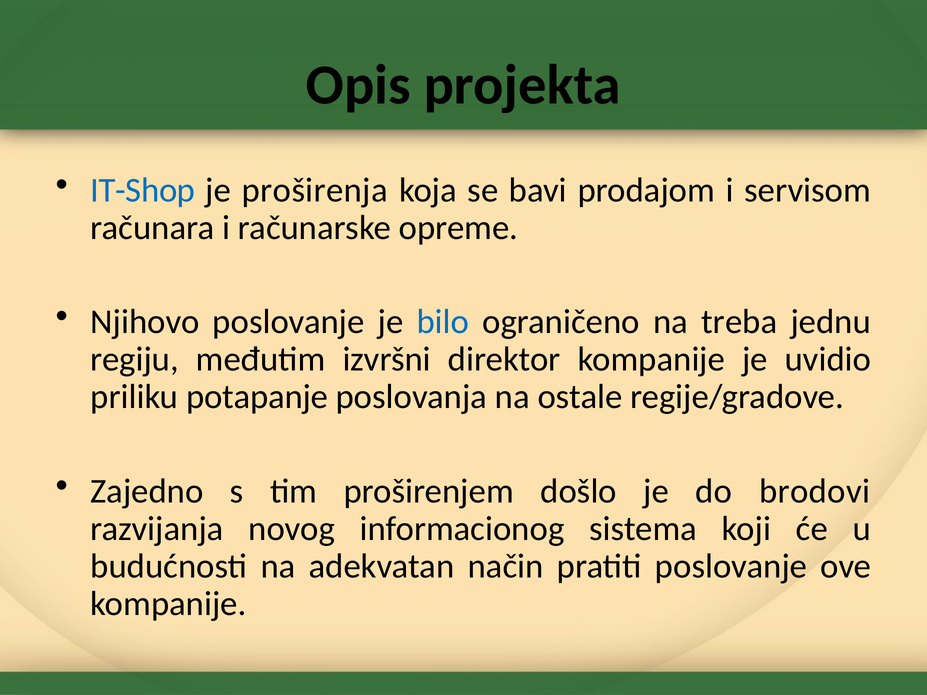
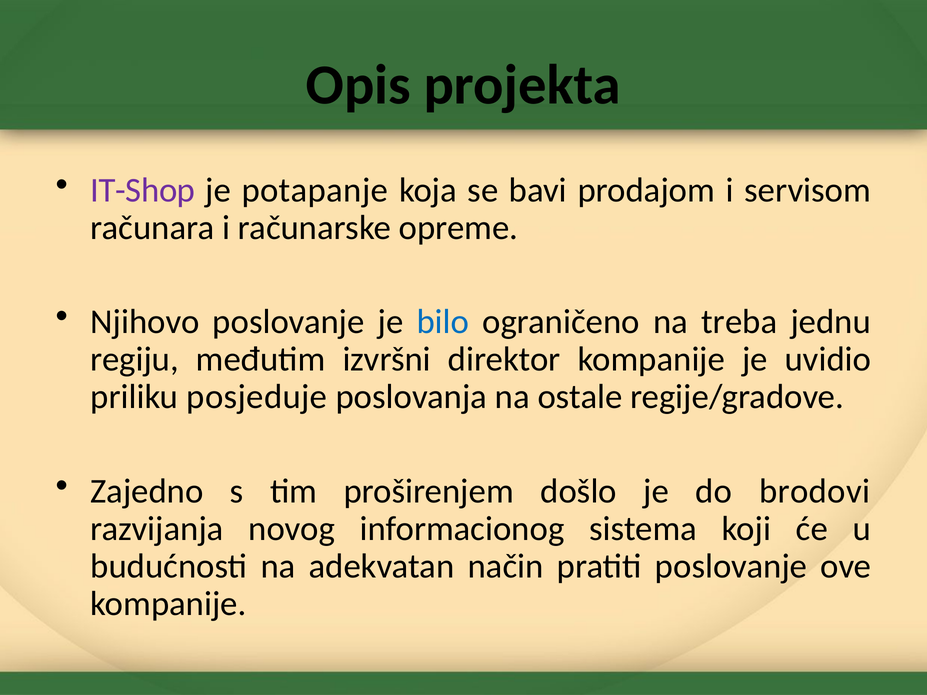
IT-Shop colour: blue -> purple
proširenja: proširenja -> potapanje
potapanje: potapanje -> posjeduje
